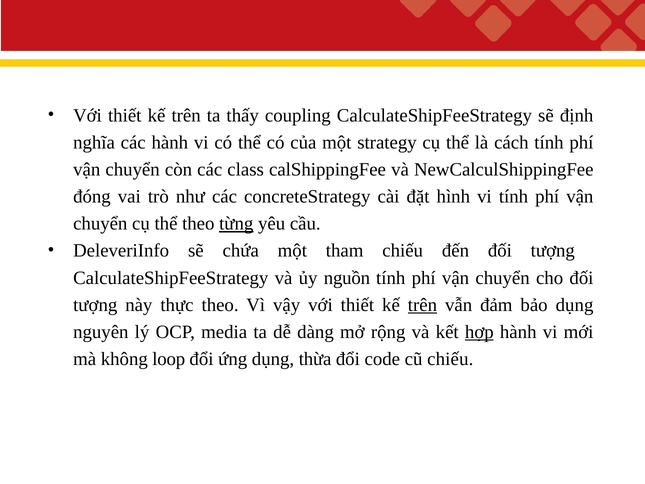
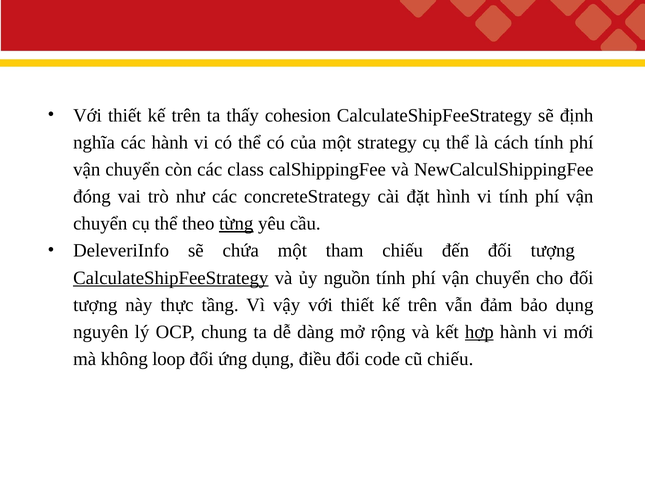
coupling: coupling -> cohesion
CalculateShipFeeStrategy at (171, 278) underline: none -> present
thực theo: theo -> tầng
trên at (422, 305) underline: present -> none
media: media -> chung
thừa: thừa -> điều
